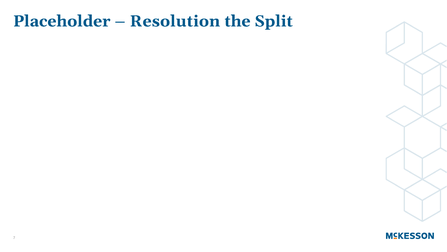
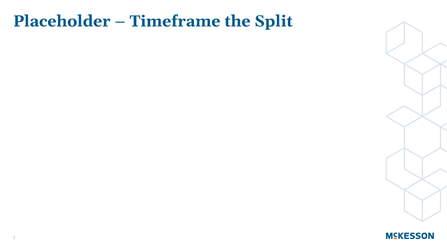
Resolution: Resolution -> Timeframe
